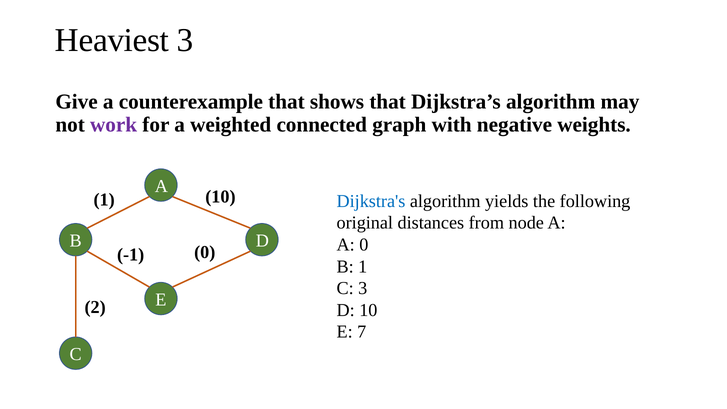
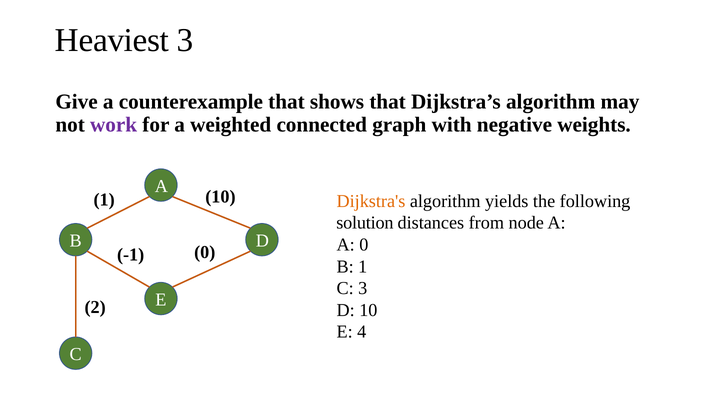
Dijkstra's colour: blue -> orange
original: original -> solution
7: 7 -> 4
